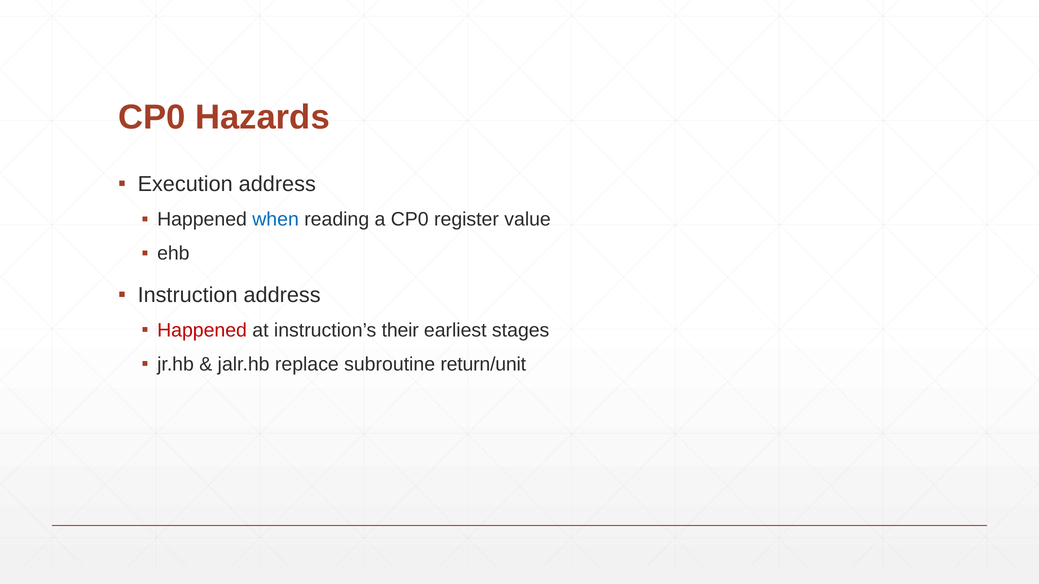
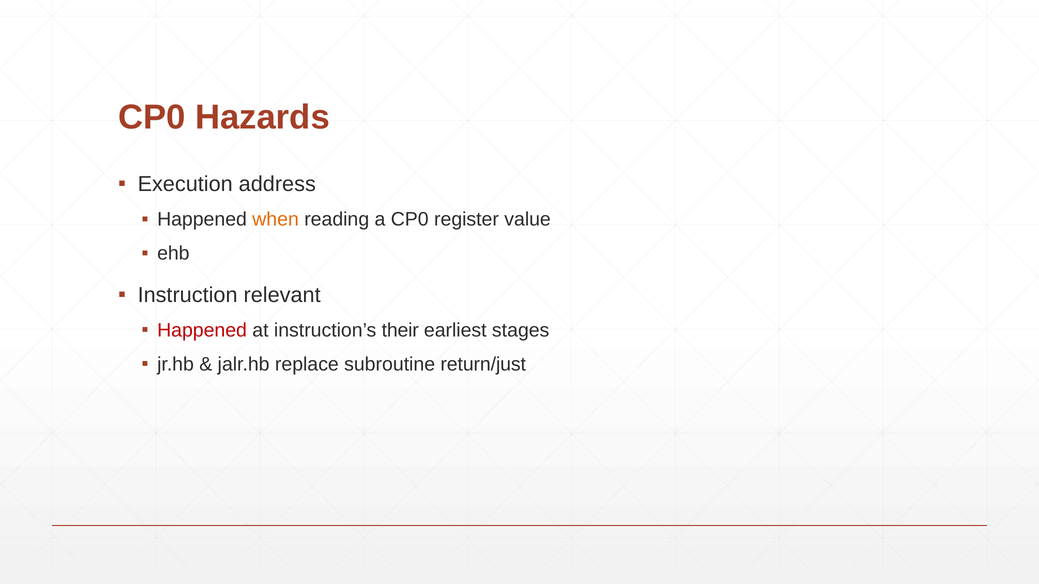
when colour: blue -> orange
Instruction address: address -> relevant
return/unit: return/unit -> return/just
